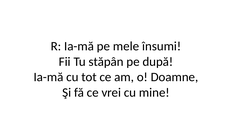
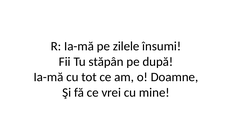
mele: mele -> zilele
